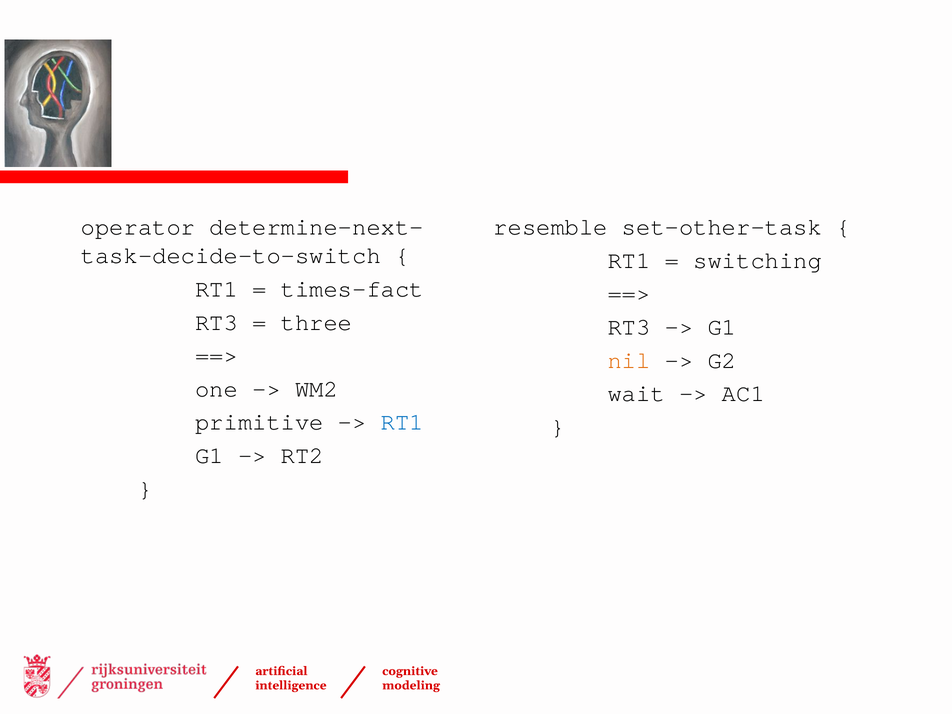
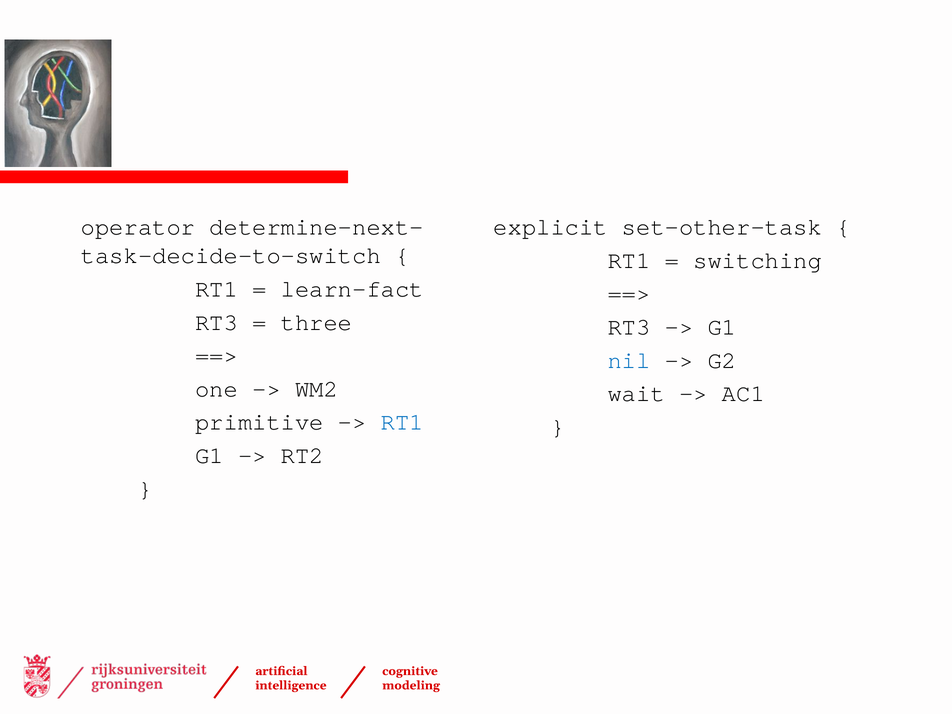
resemble: resemble -> explicit
times-fact: times-fact -> learn-fact
nil colour: orange -> blue
